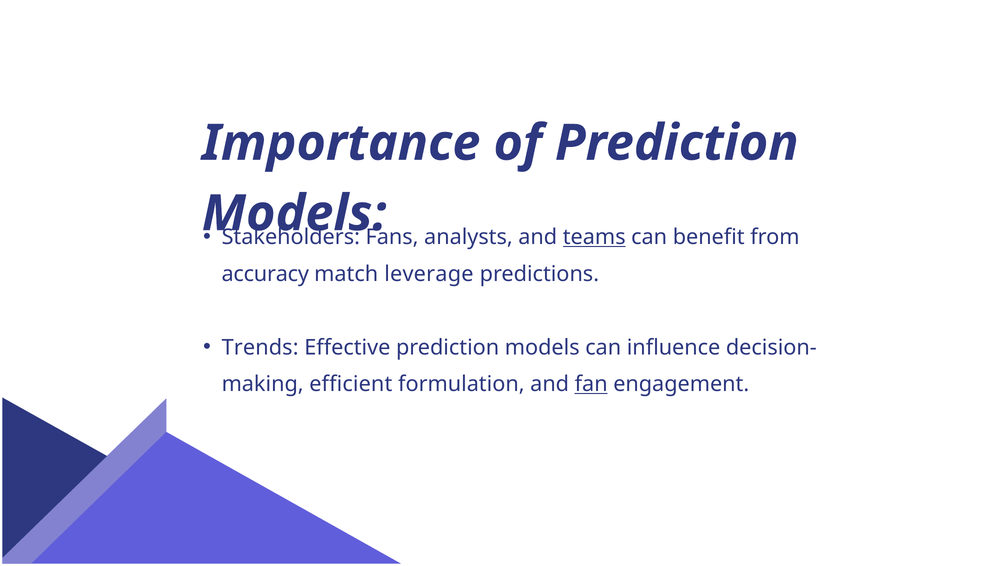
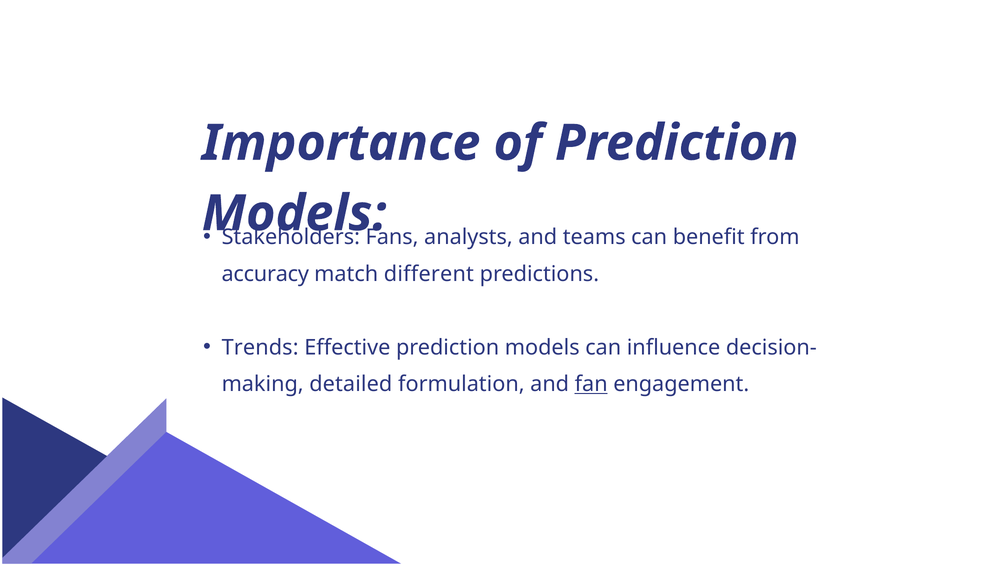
teams underline: present -> none
leverage: leverage -> different
efficient: efficient -> detailed
